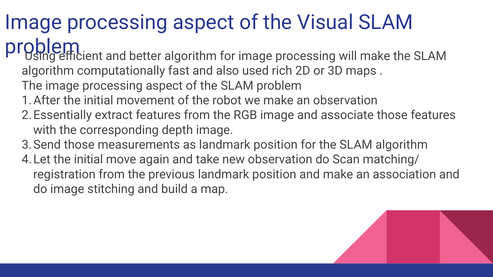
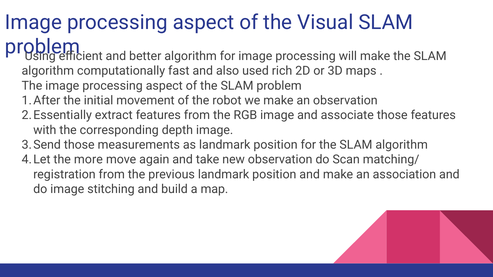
initial at (88, 160): initial -> more
